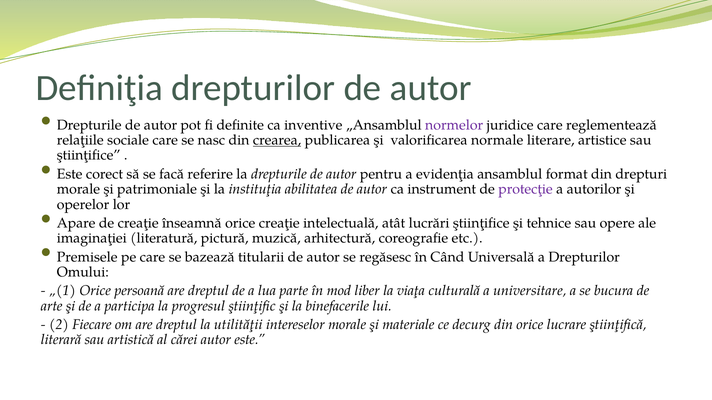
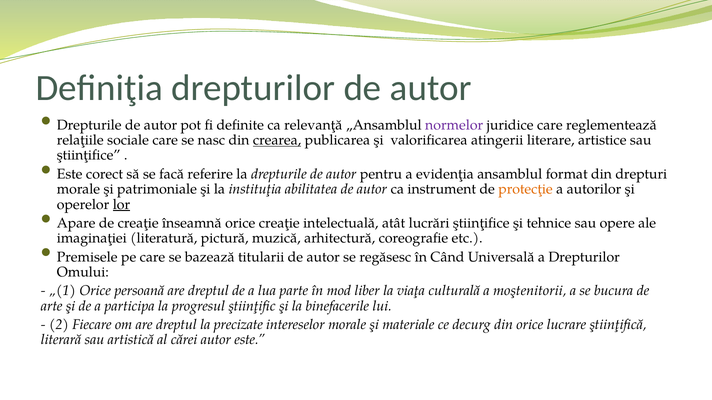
inventive: inventive -> relevanţă
normale: normale -> atingerii
protecţie colour: purple -> orange
lor underline: none -> present
universitare: universitare -> moştenitorii
utilităţii: utilităţii -> precizate
